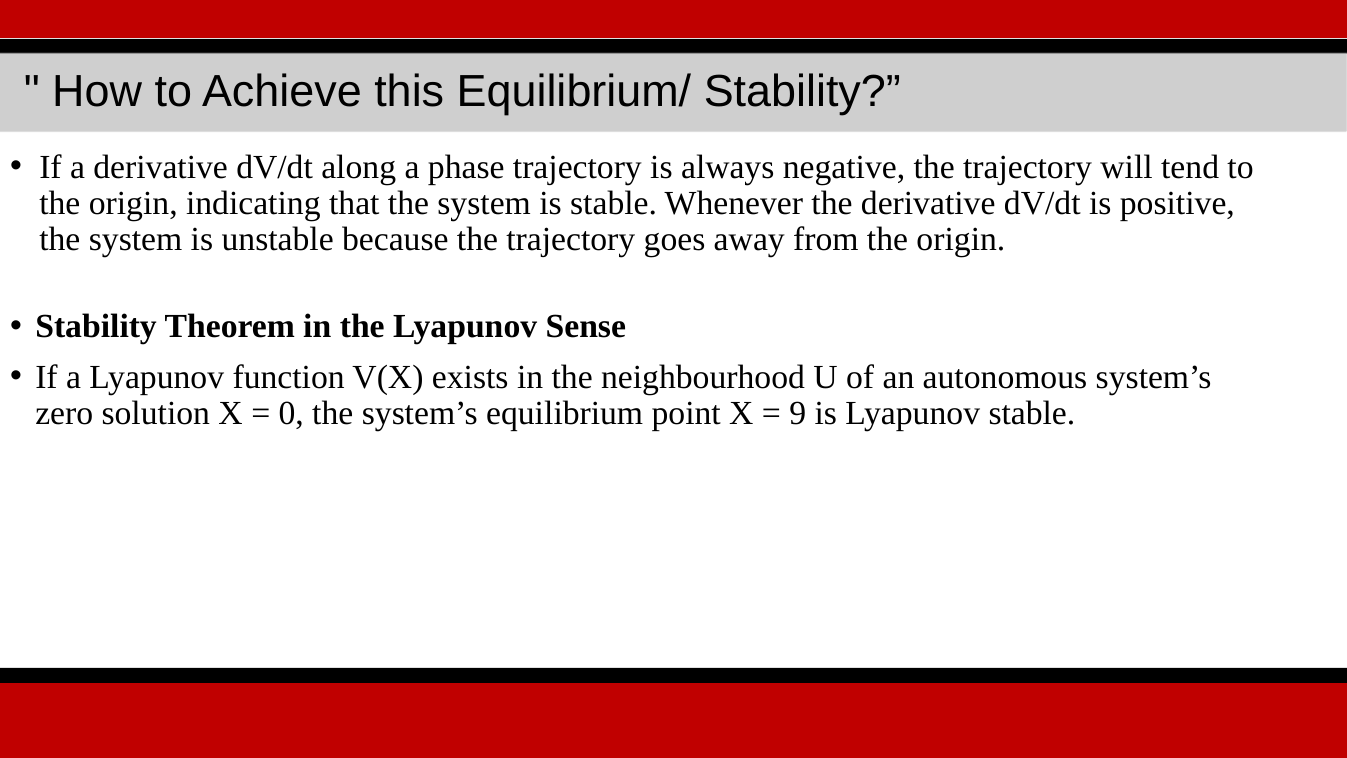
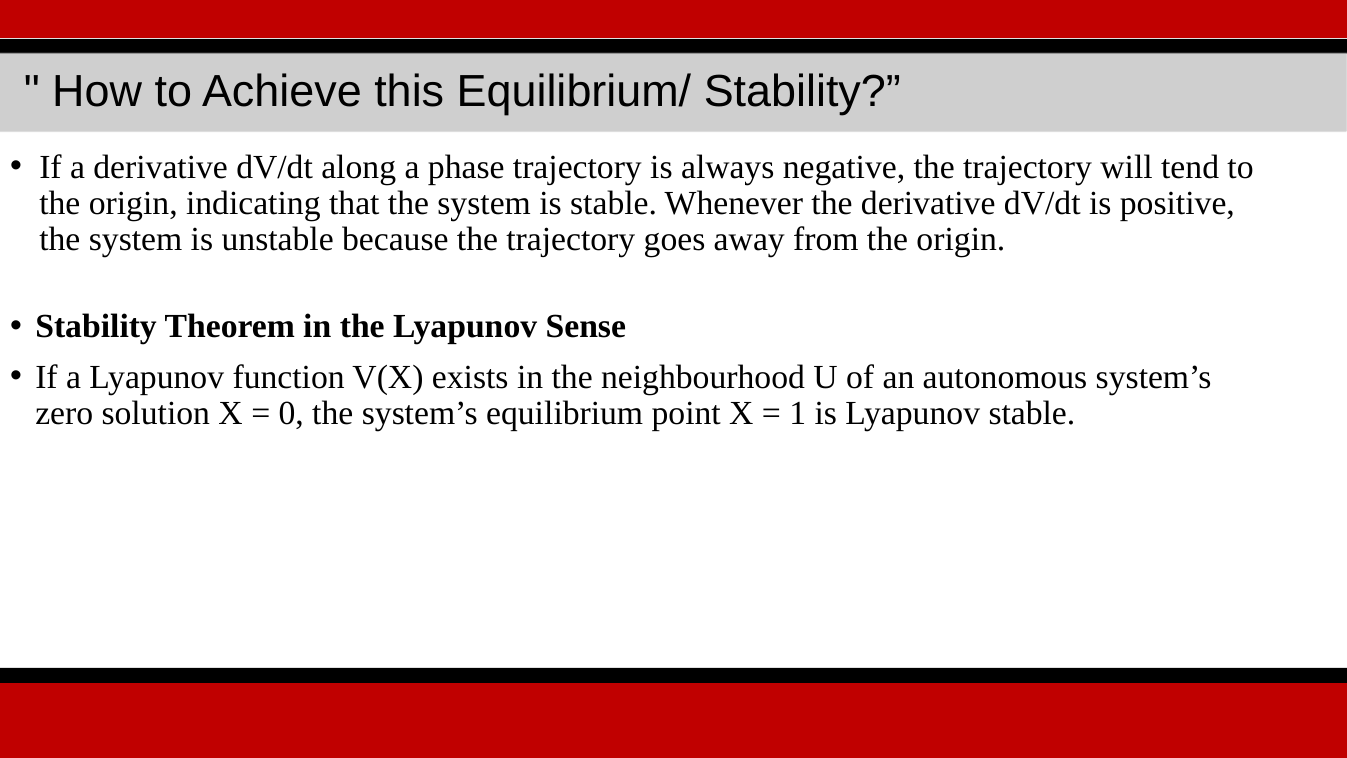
9: 9 -> 1
